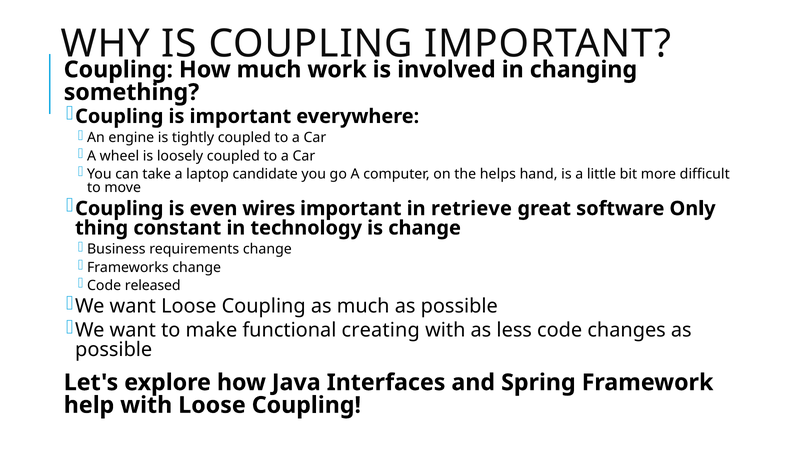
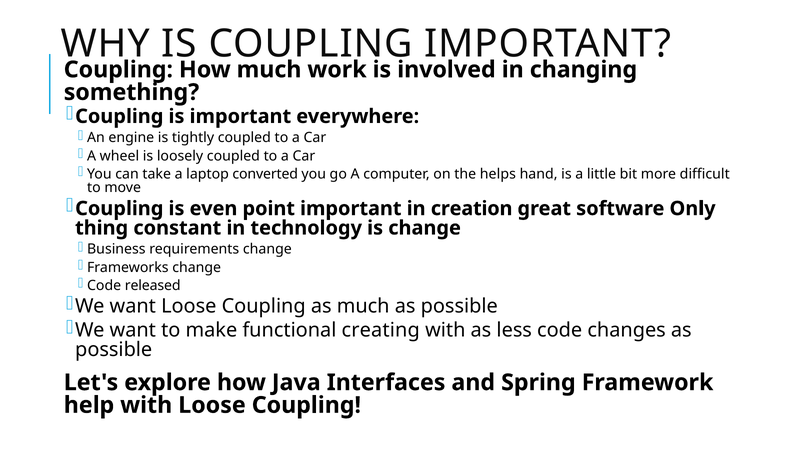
candidate: candidate -> converted
wires: wires -> point
retrieve: retrieve -> creation
